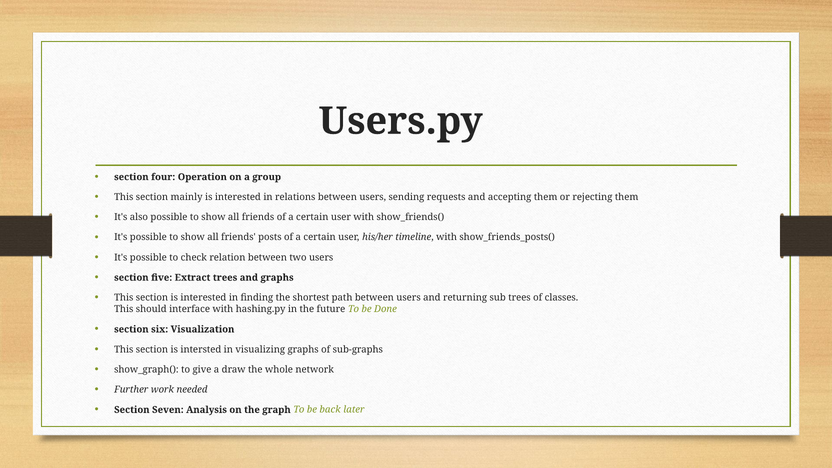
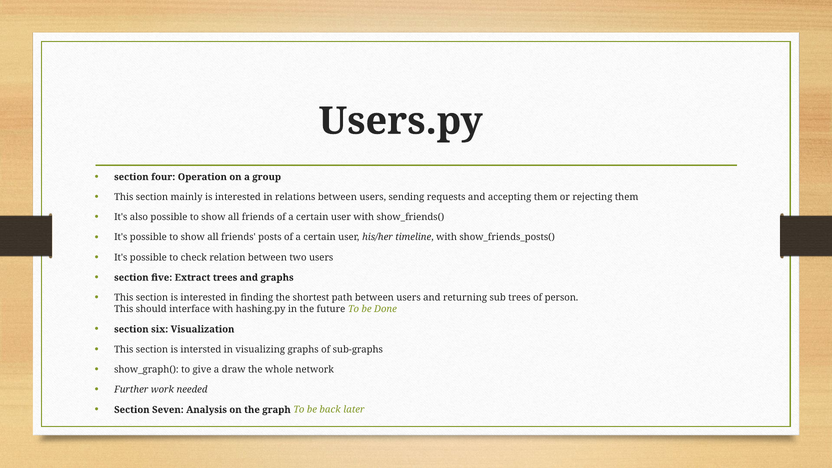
classes: classes -> person
